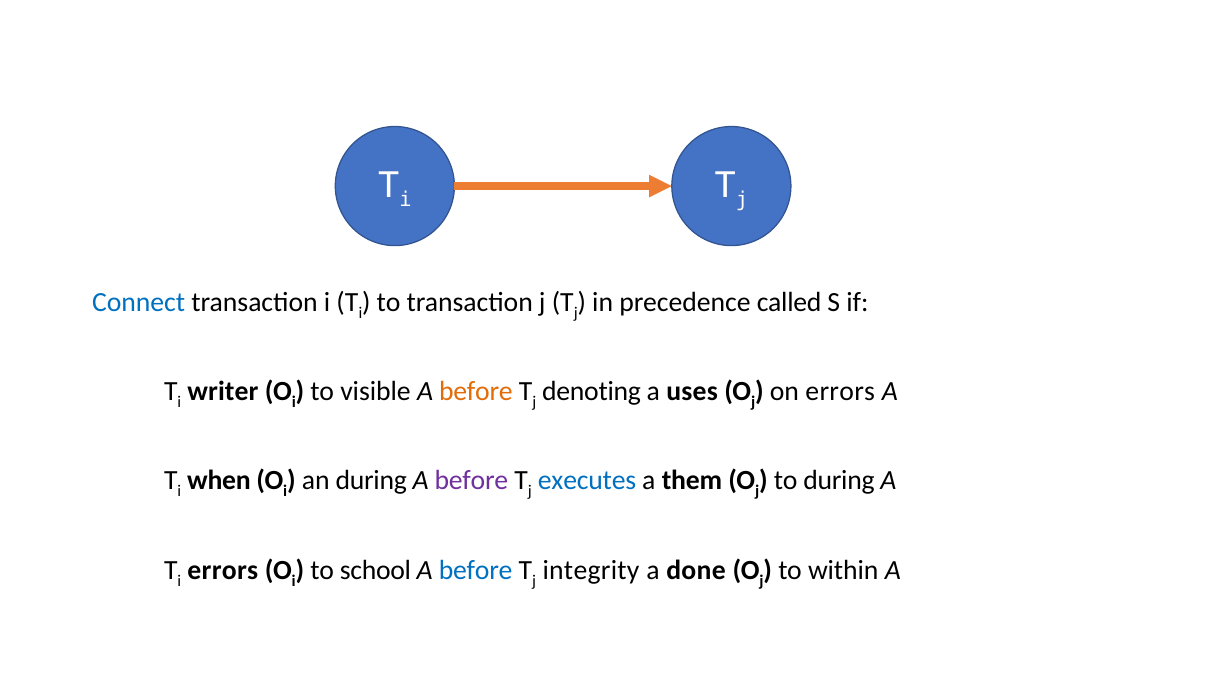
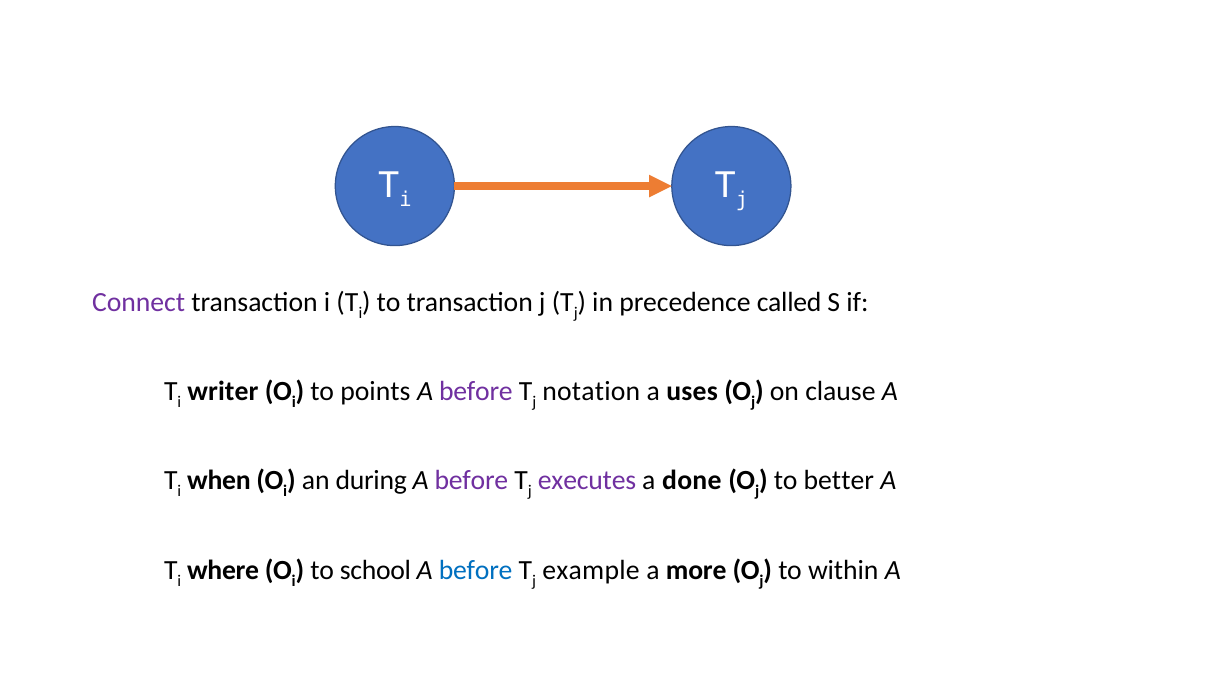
Connect colour: blue -> purple
visible: visible -> points
before at (476, 392) colour: orange -> purple
denoting: denoting -> notation
on errors: errors -> clause
executes colour: blue -> purple
them: them -> done
to during: during -> better
i errors: errors -> where
integrity: integrity -> example
done: done -> more
